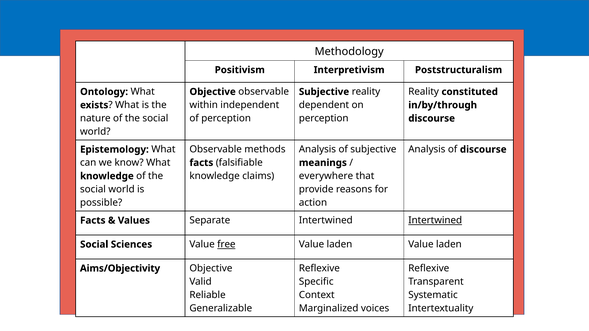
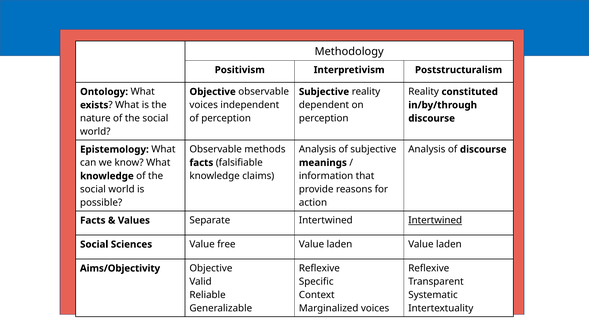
within at (204, 105): within -> voices
everywhere: everywhere -> information
free underline: present -> none
